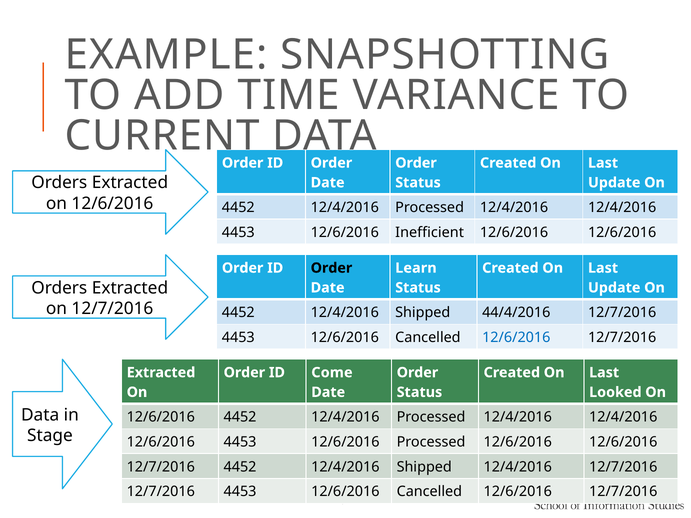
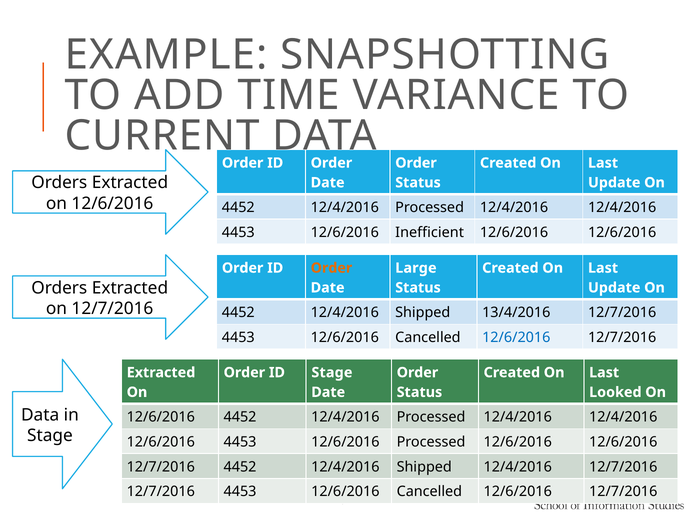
Order at (331, 268) colour: black -> orange
Learn: Learn -> Large
44/4/2016: 44/4/2016 -> 13/4/2016
ID Come: Come -> Stage
